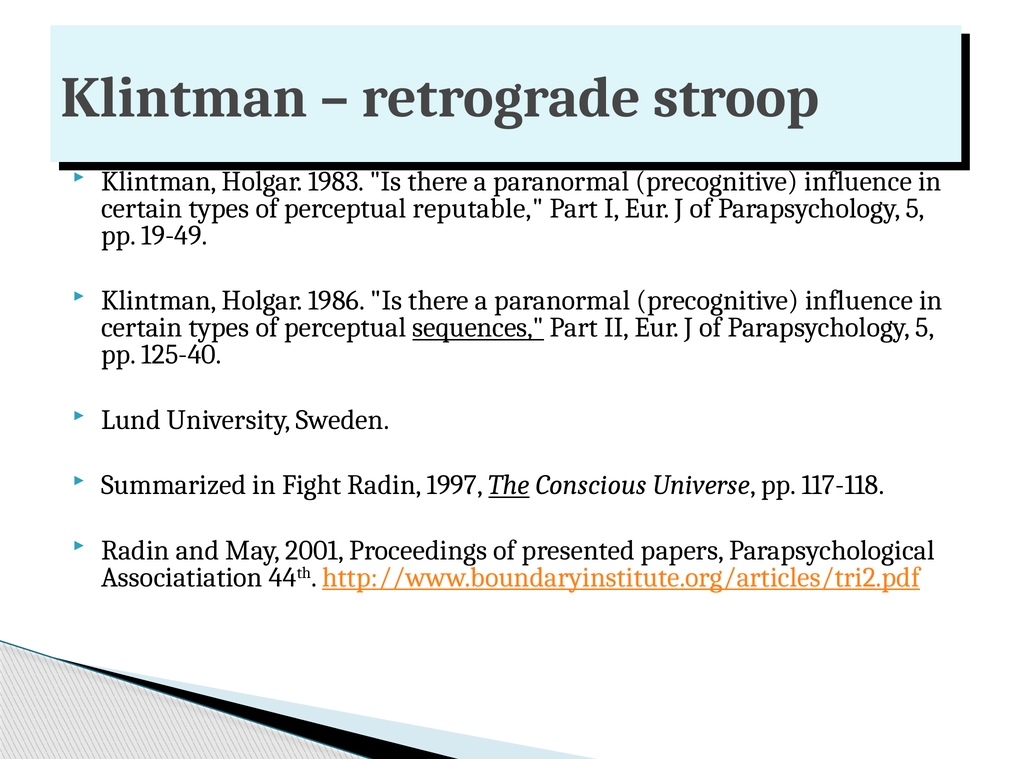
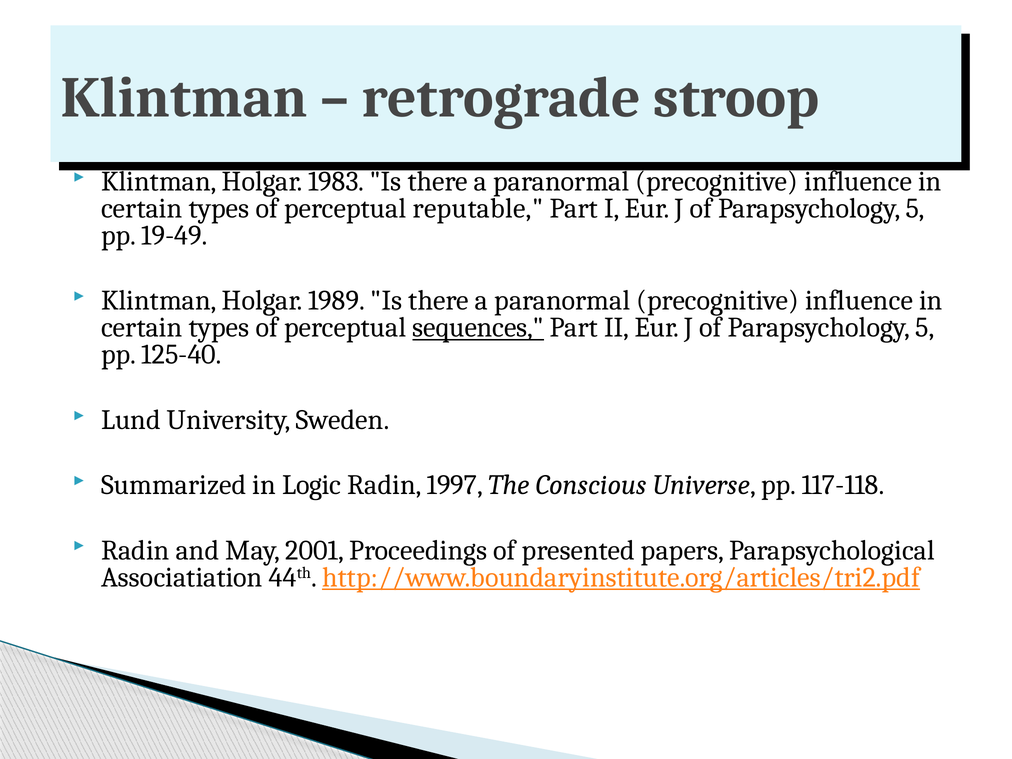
1986: 1986 -> 1989
Fight: Fight -> Logic
The underline: present -> none
